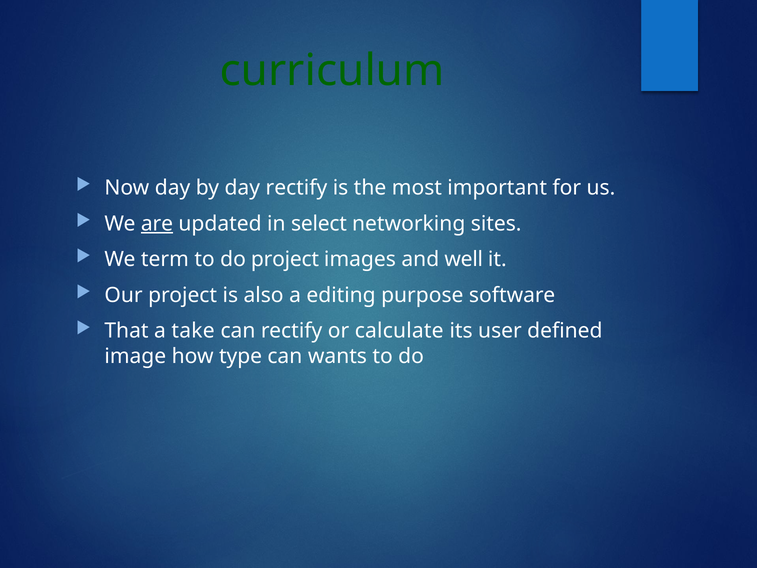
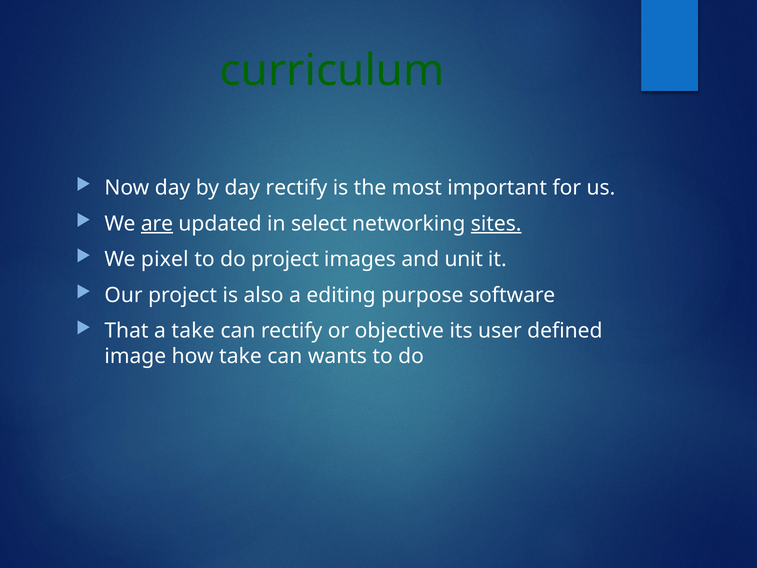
sites underline: none -> present
term: term -> pixel
well: well -> unit
calculate: calculate -> objective
how type: type -> take
